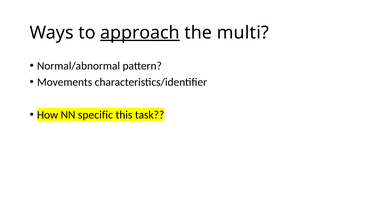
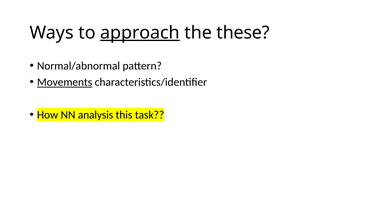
multi: multi -> these
Movements underline: none -> present
specific: specific -> analysis
